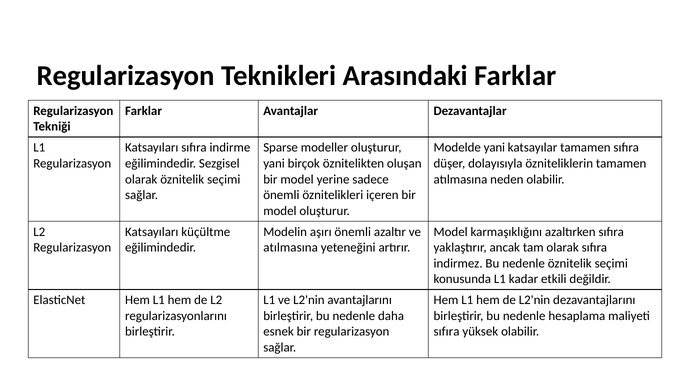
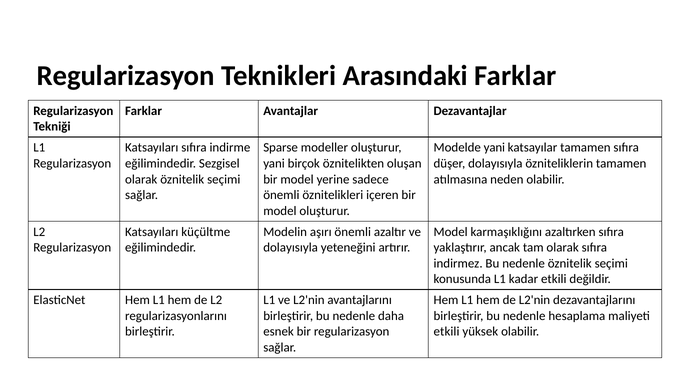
atılmasına at (291, 248): atılmasına -> dolayısıyla
sıfıra at (447, 332): sıfıra -> etkili
